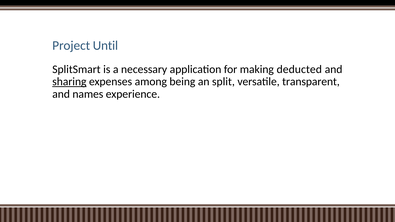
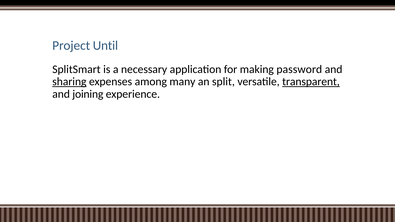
deducted: deducted -> password
being: being -> many
transparent underline: none -> present
names: names -> joining
